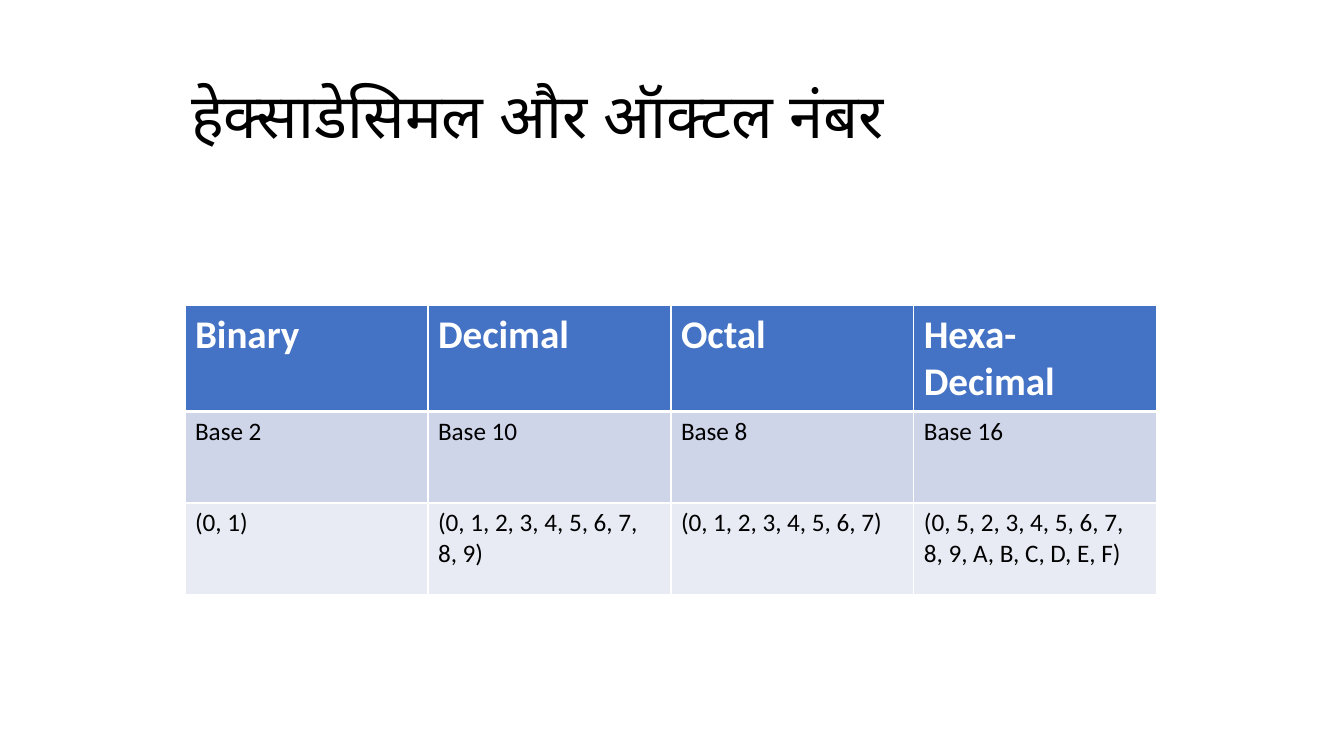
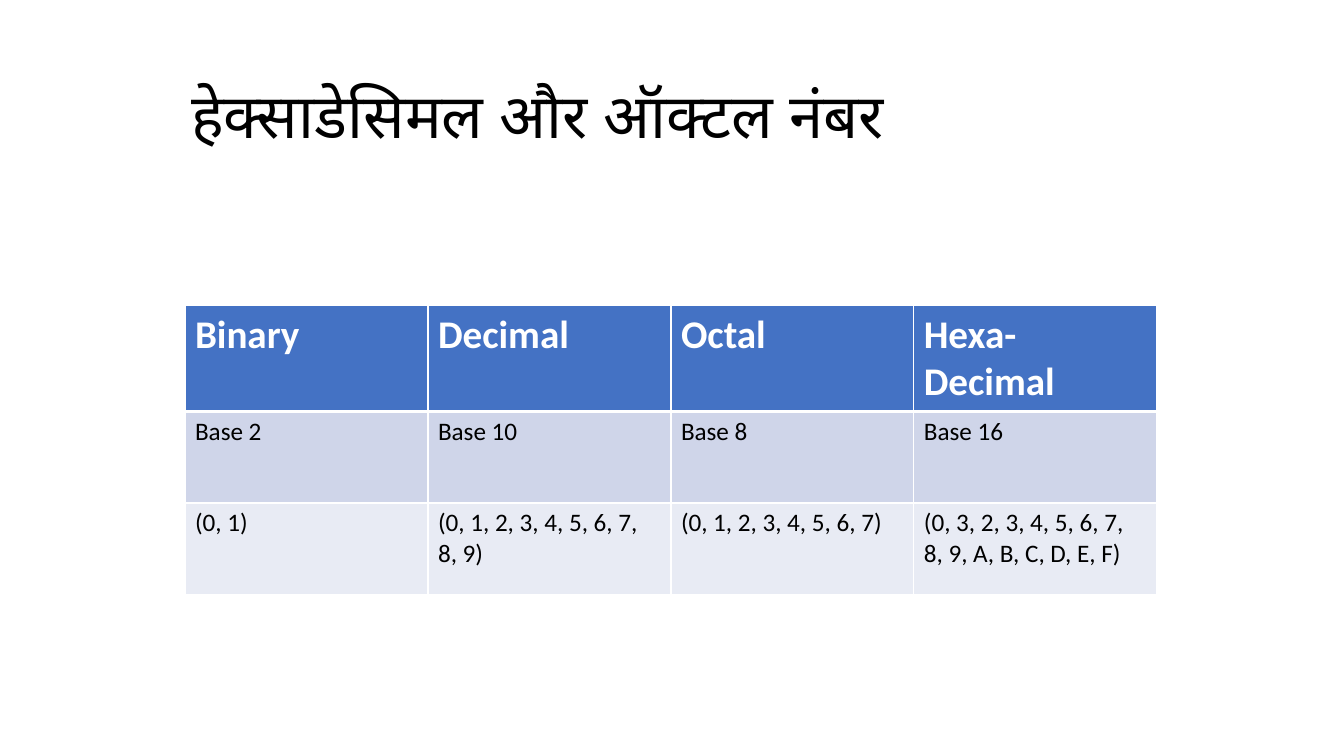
0 5: 5 -> 3
